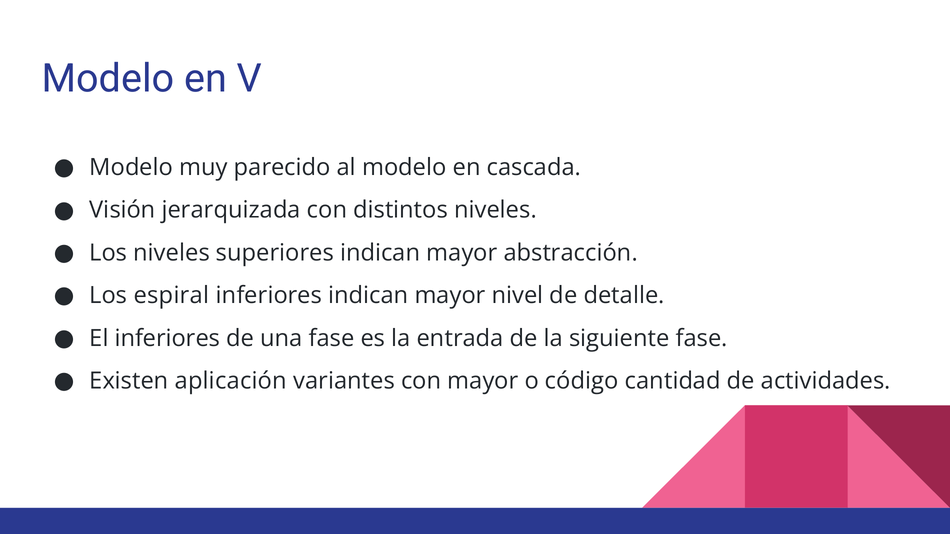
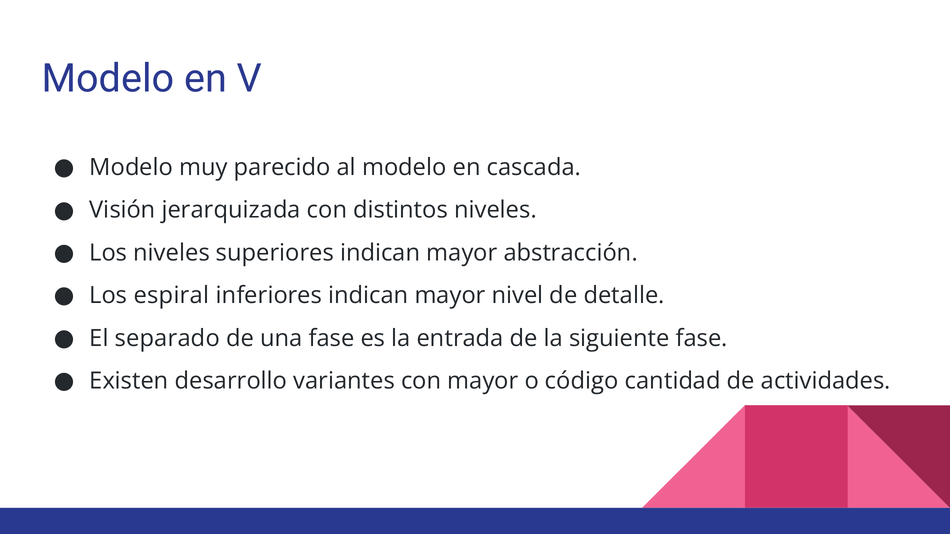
El inferiores: inferiores -> separado
aplicación: aplicación -> desarrollo
